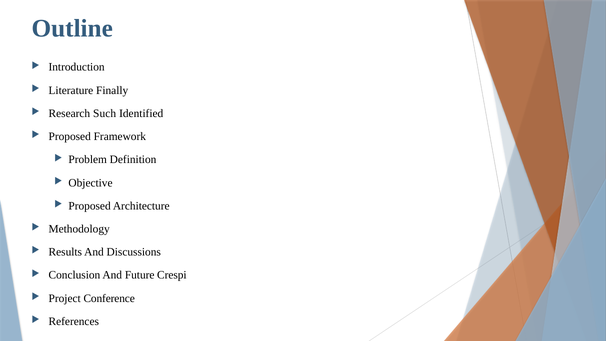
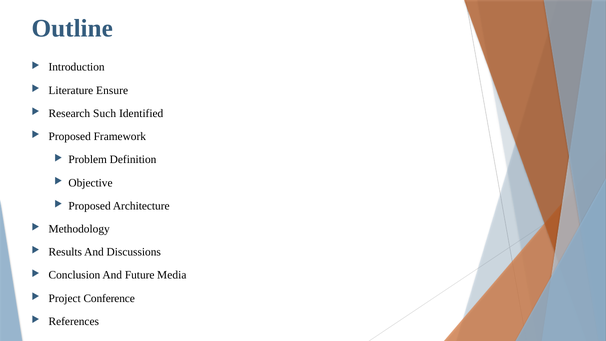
Finally: Finally -> Ensure
Crespi: Crespi -> Media
